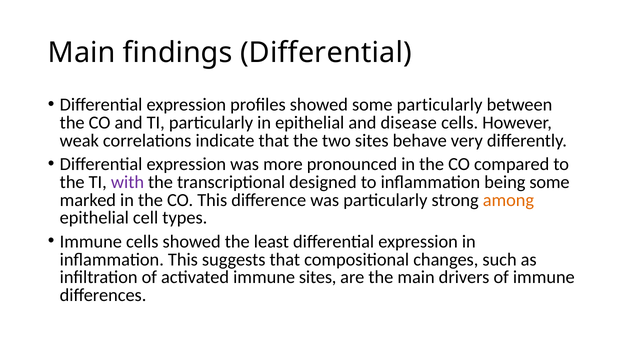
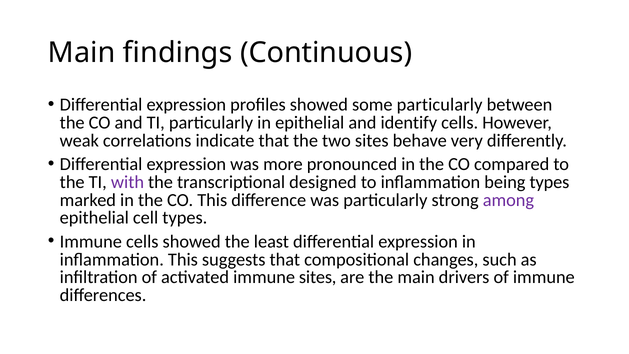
findings Differential: Differential -> Continuous
disease: disease -> identify
being some: some -> types
among colour: orange -> purple
